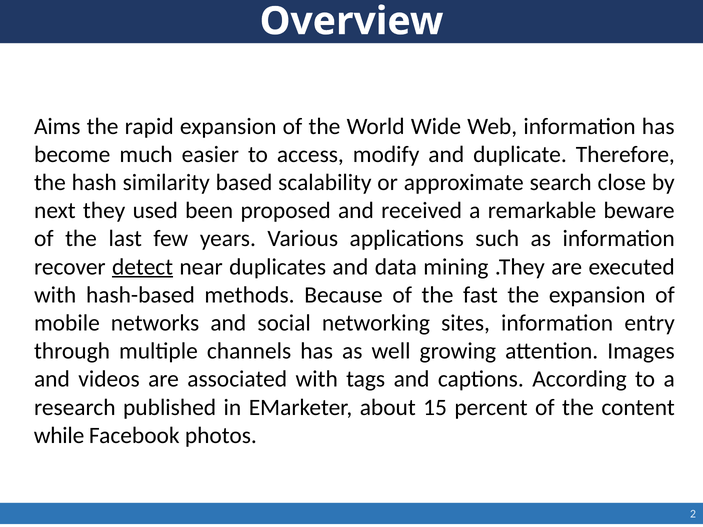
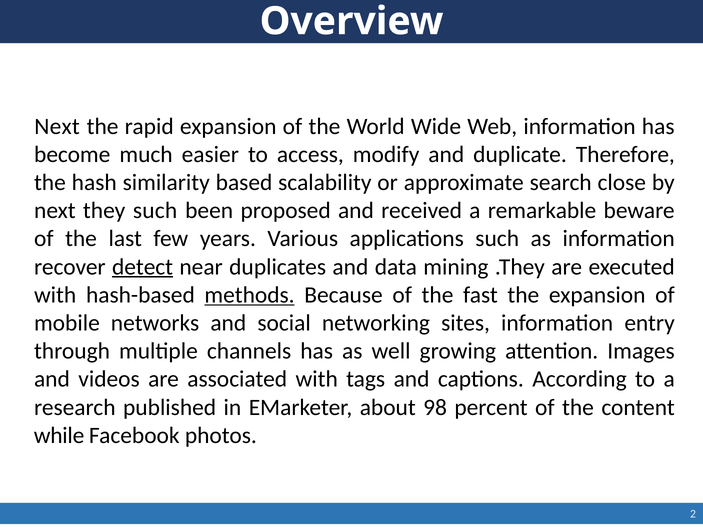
Aims at (57, 126): Aims -> Next
they used: used -> such
methods underline: none -> present
15: 15 -> 98
